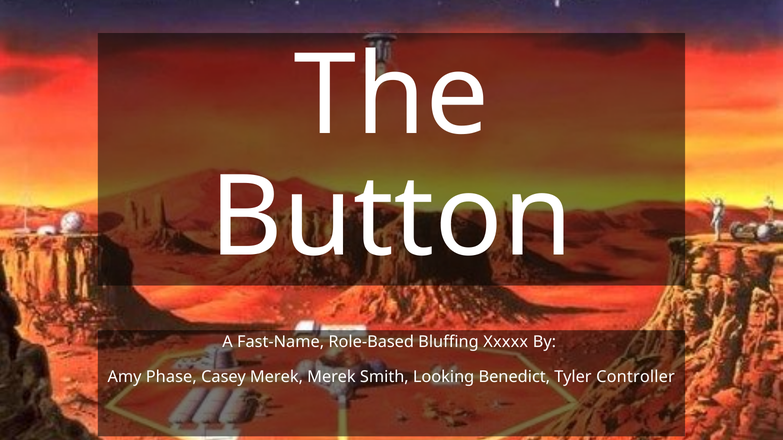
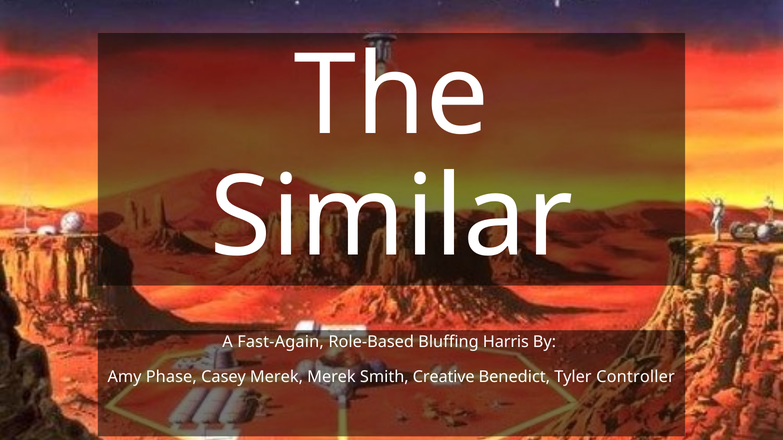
Button: Button -> Similar
Fast-Name: Fast-Name -> Fast-Again
Xxxxx: Xxxxx -> Harris
Looking: Looking -> Creative
